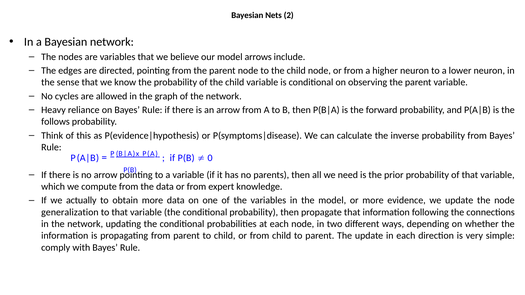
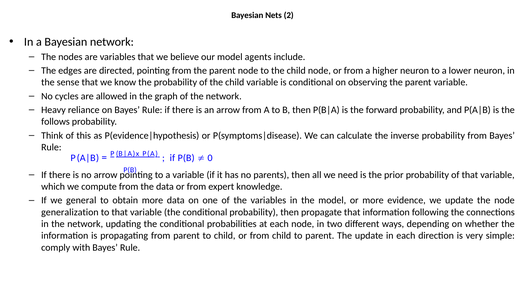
arrows: arrows -> agents
actually: actually -> general
